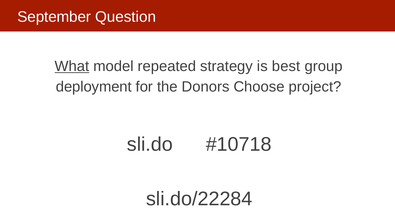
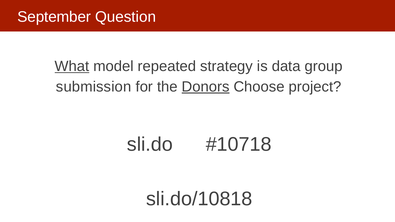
best: best -> data
deployment: deployment -> submission
Donors underline: none -> present
sli.do/22284: sli.do/22284 -> sli.do/10818
